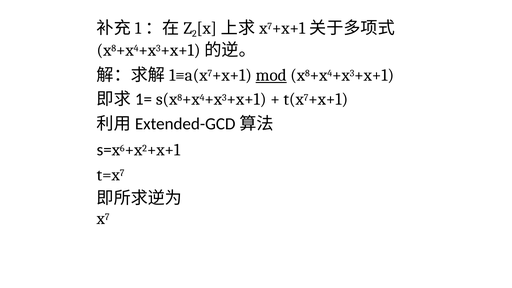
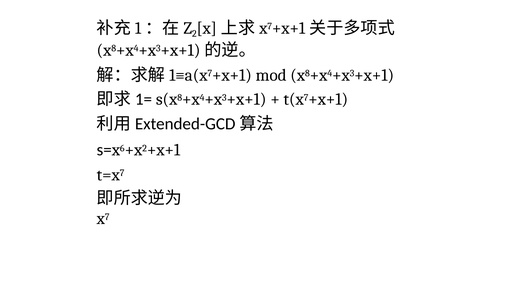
mod underline: present -> none
